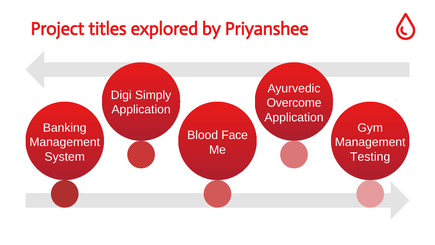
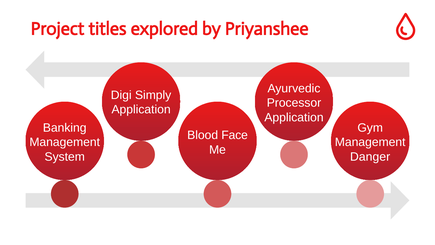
Overcome: Overcome -> Processor
Testing: Testing -> Danger
